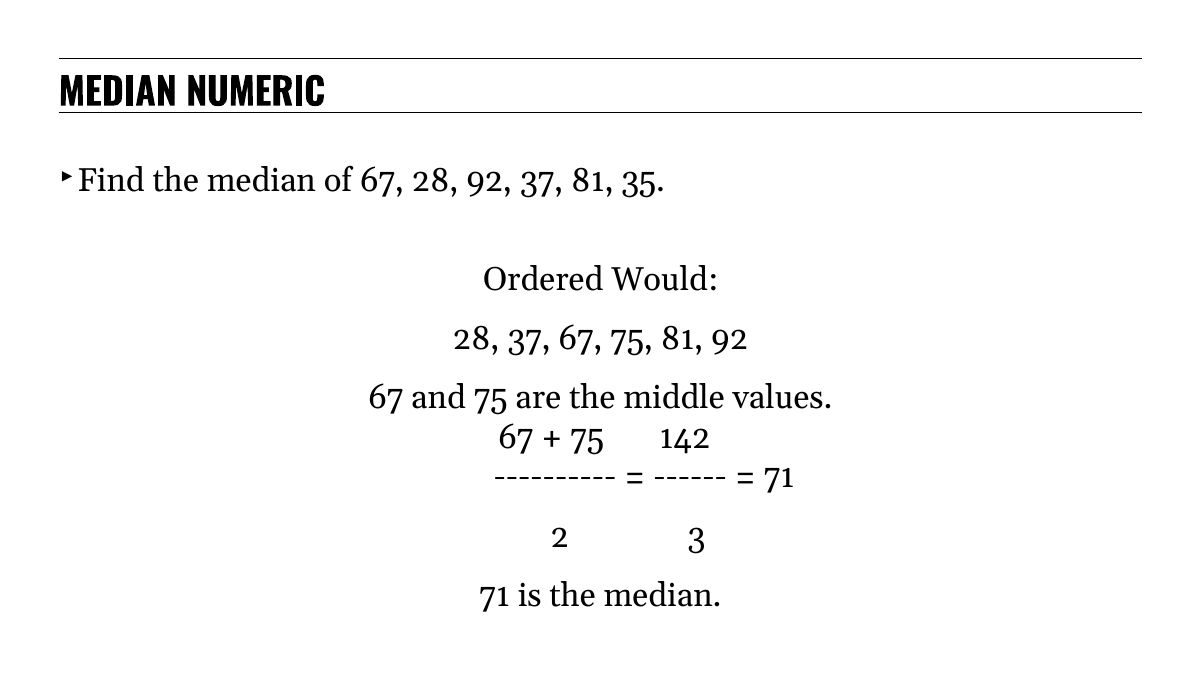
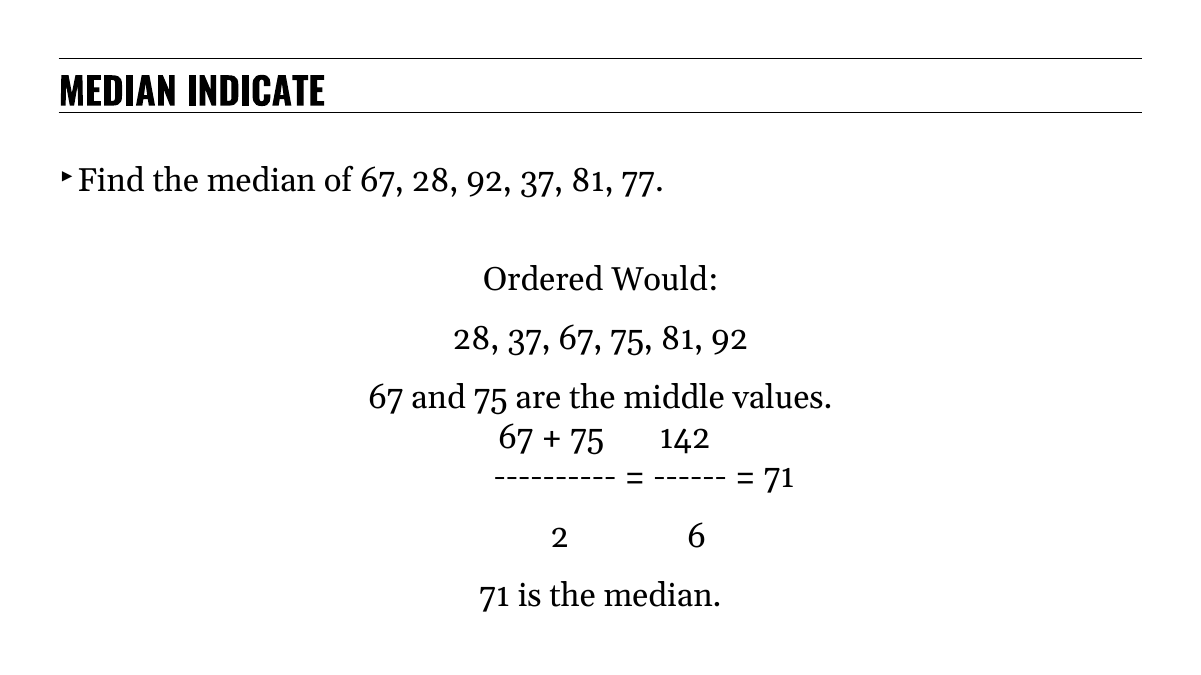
NUMERIC: NUMERIC -> INDICATE
35: 35 -> 77
3: 3 -> 6
